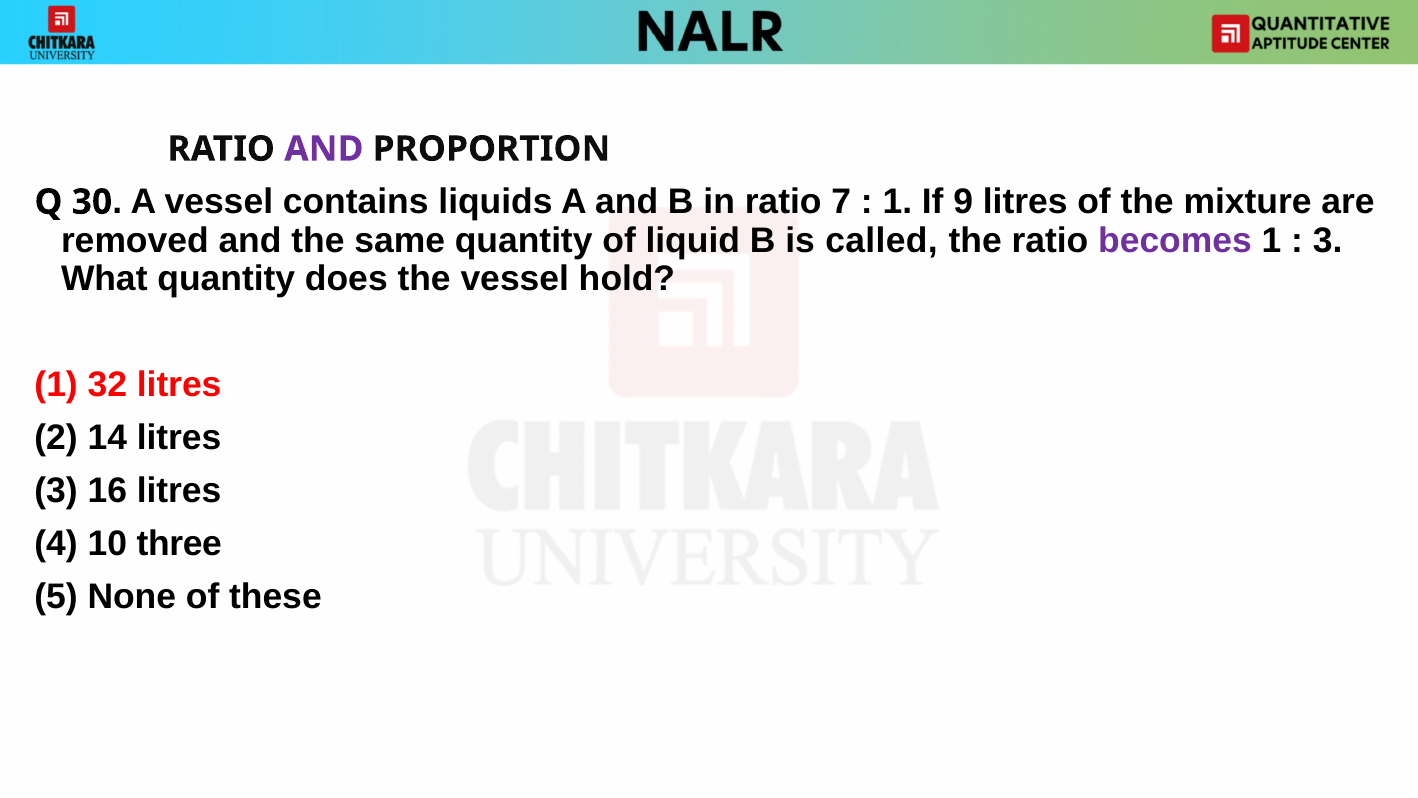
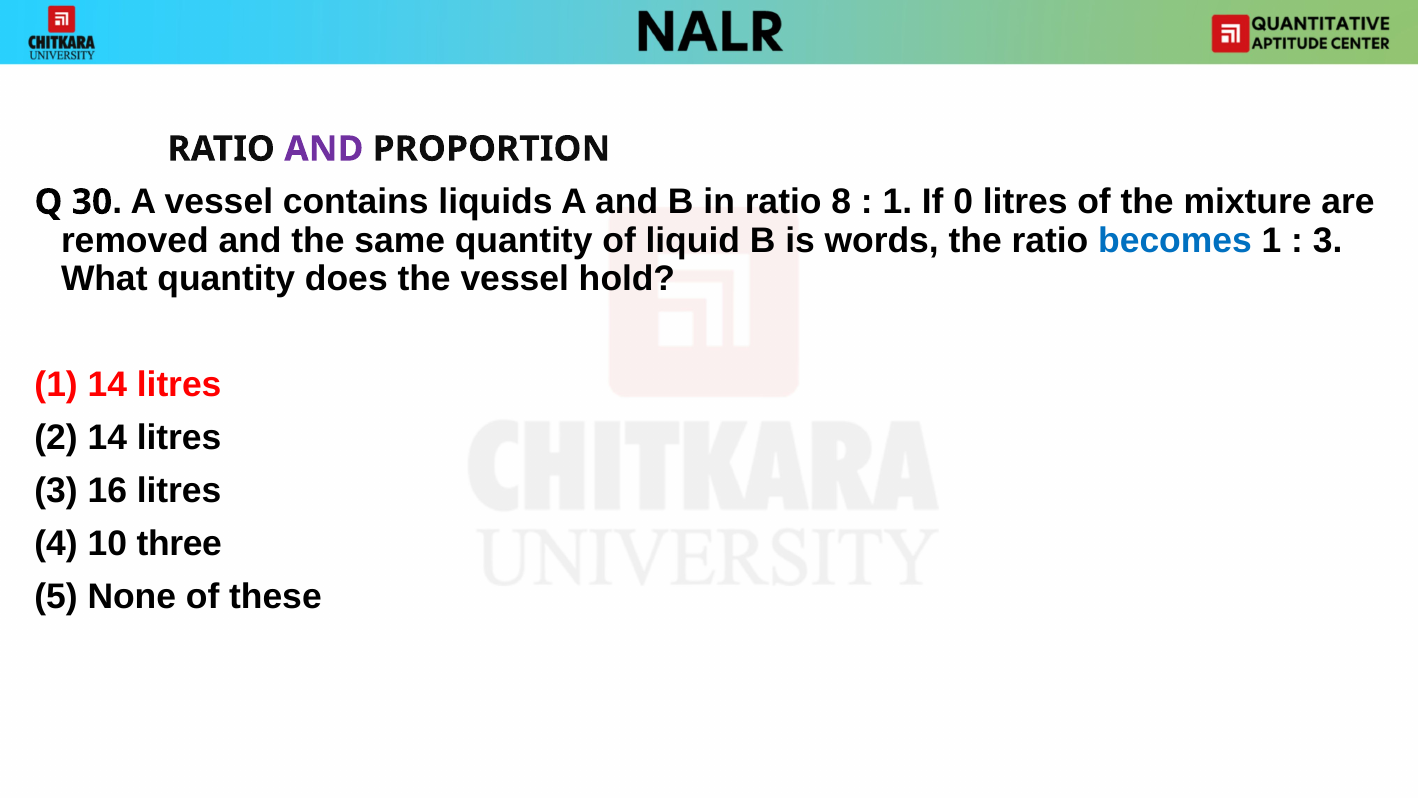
7: 7 -> 8
9: 9 -> 0
called: called -> words
becomes colour: purple -> blue
1 32: 32 -> 14
